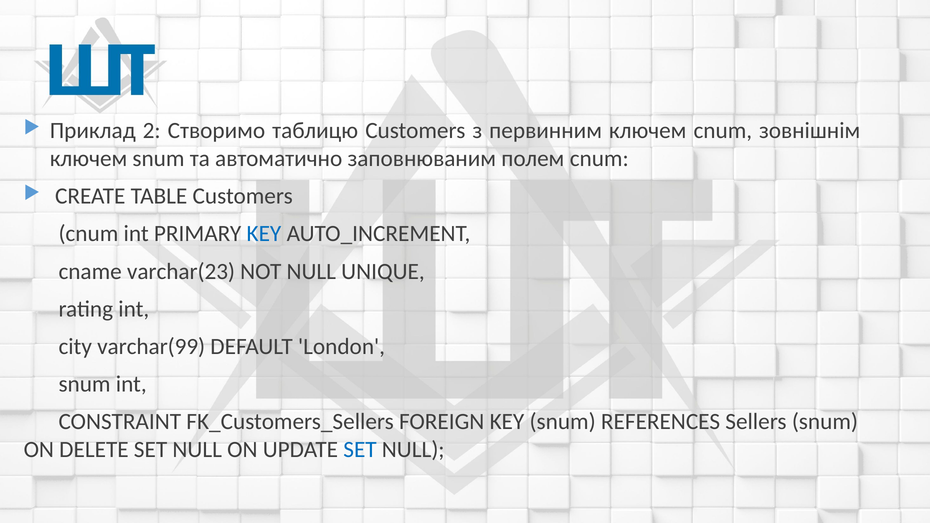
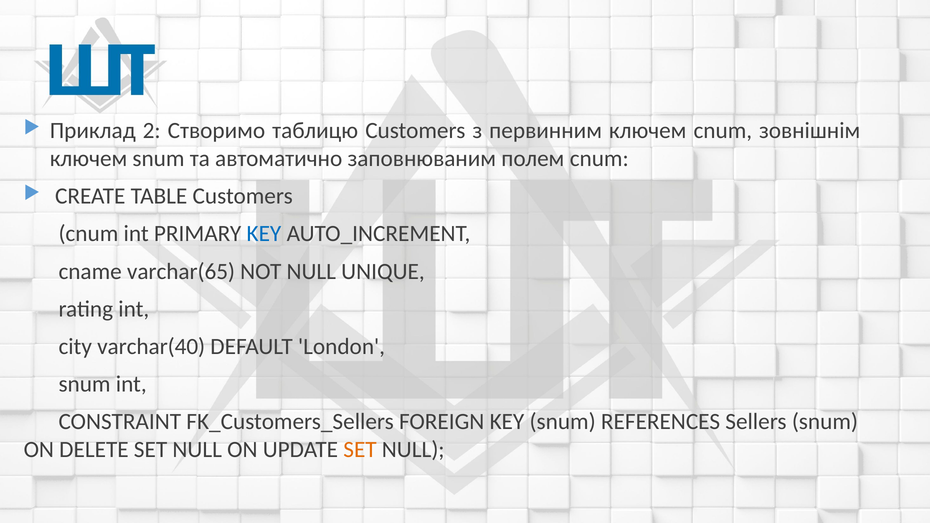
varchar(23: varchar(23 -> varchar(65
varchar(99: varchar(99 -> varchar(40
SET at (360, 450) colour: blue -> orange
